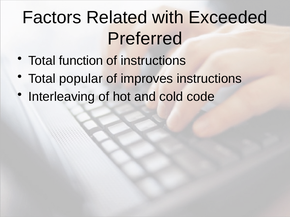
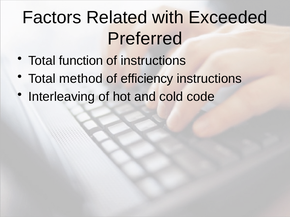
popular: popular -> method
improves: improves -> efficiency
